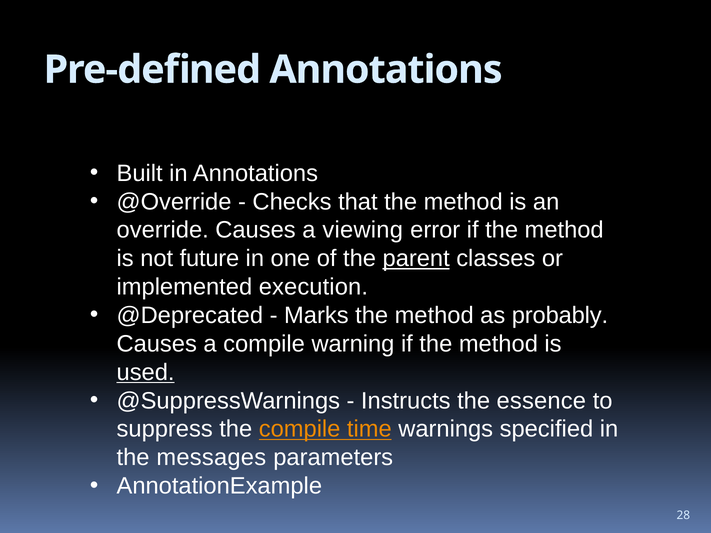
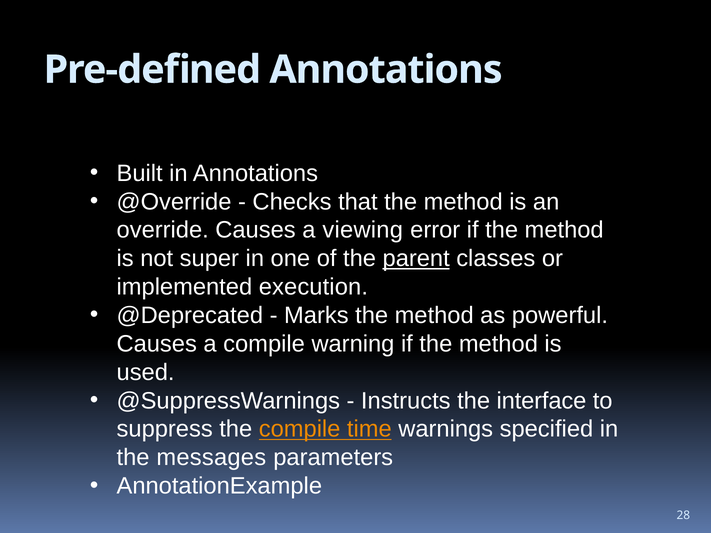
future: future -> super
probably: probably -> powerful
used underline: present -> none
essence: essence -> interface
